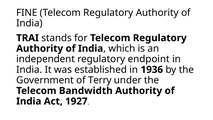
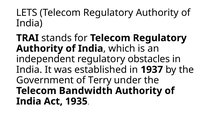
FINE: FINE -> LETS
endpoint: endpoint -> obstacles
1936: 1936 -> 1937
1927: 1927 -> 1935
